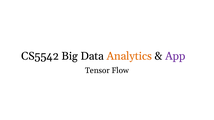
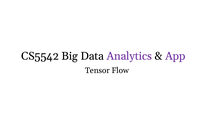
Analytics colour: orange -> purple
